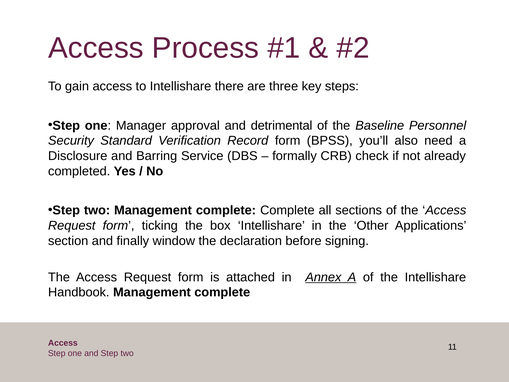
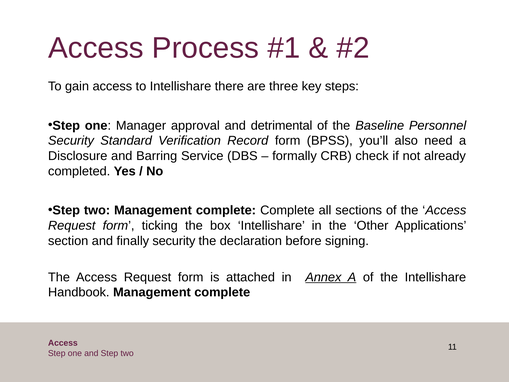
finally window: window -> security
